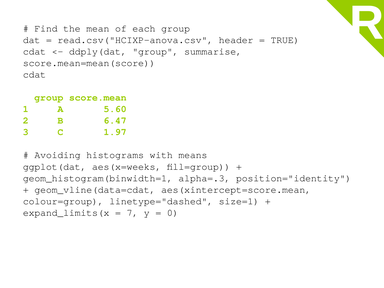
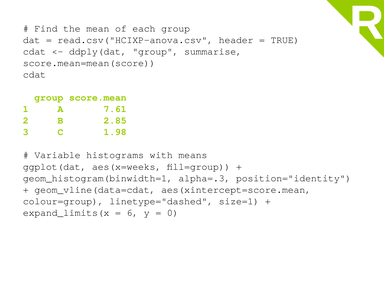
5.60: 5.60 -> 7.61
6.47: 6.47 -> 2.85
1.97: 1.97 -> 1.98
Avoiding: Avoiding -> Variable
7: 7 -> 6
